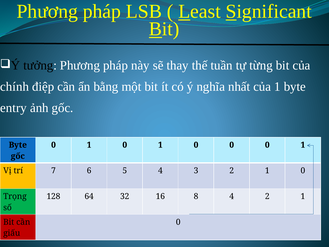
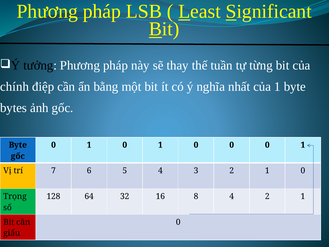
entry: entry -> bytes
